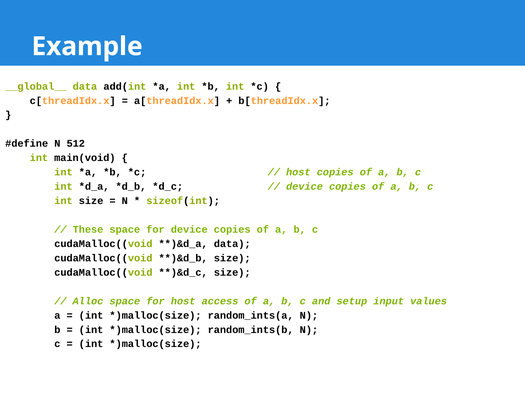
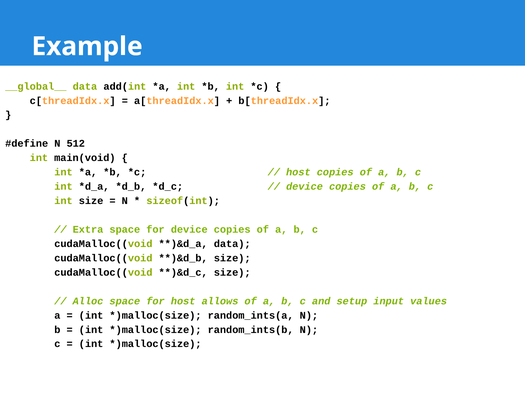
These: These -> Extra
access: access -> allows
